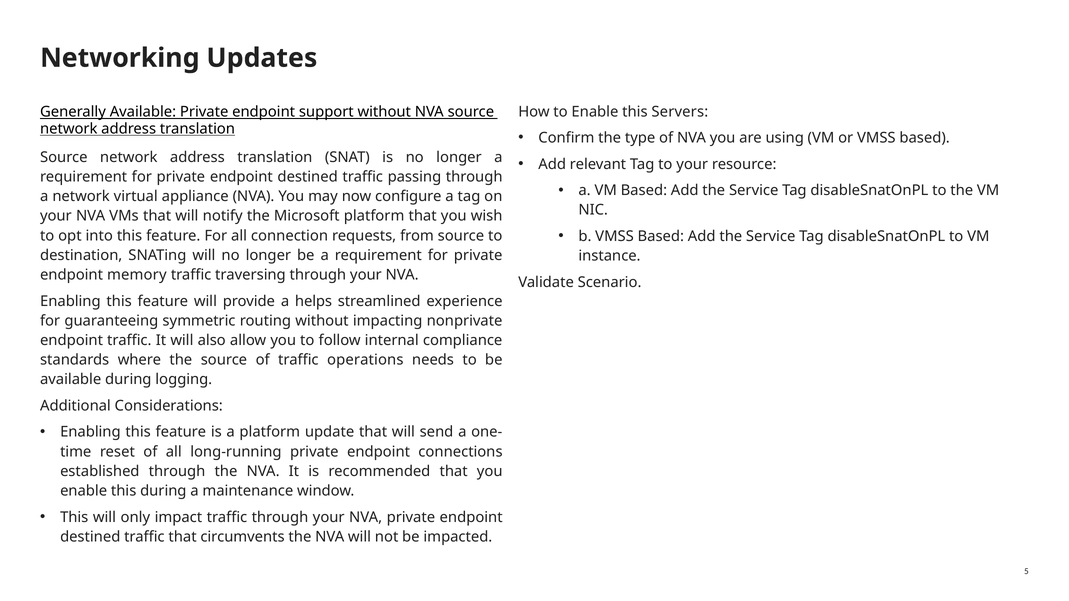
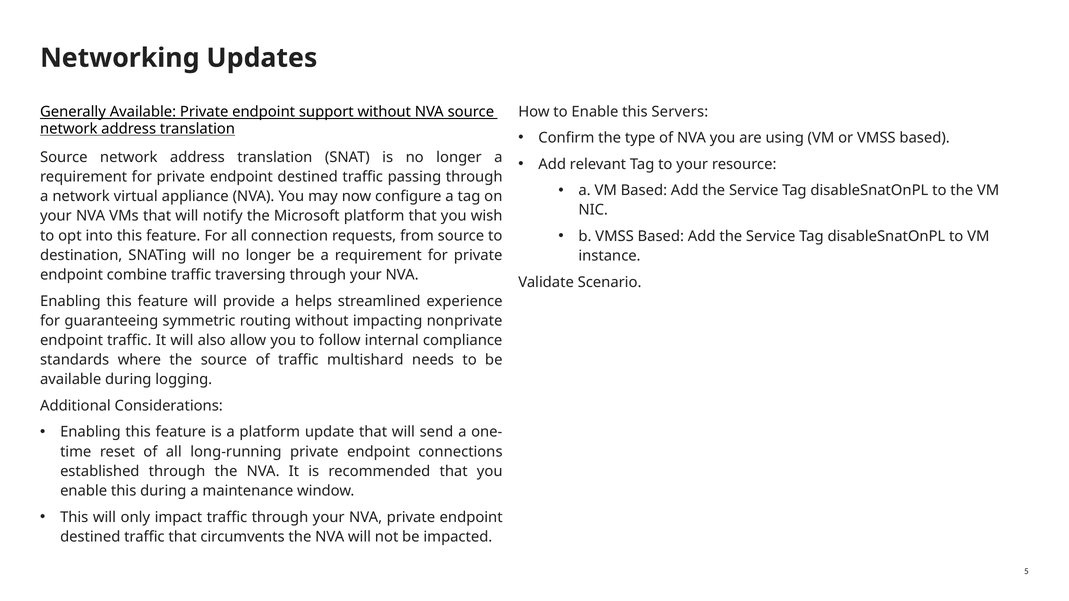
memory: memory -> combine
operations: operations -> multishard
